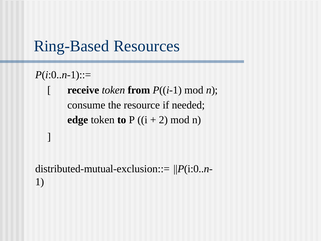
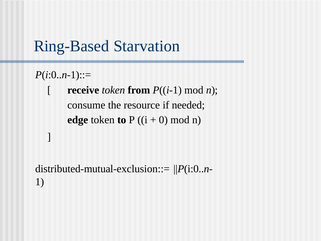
Resources: Resources -> Starvation
2: 2 -> 0
